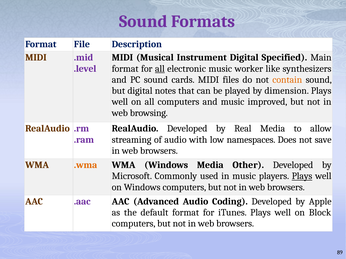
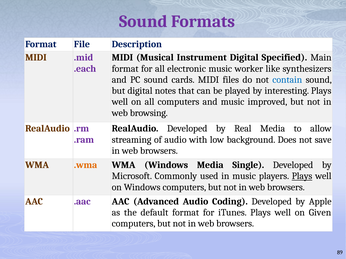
.level: .level -> .each
all at (160, 69) underline: present -> none
contain colour: orange -> blue
dimension: dimension -> interesting
namespaces: namespaces -> background
Other: Other -> Single
Block: Block -> Given
